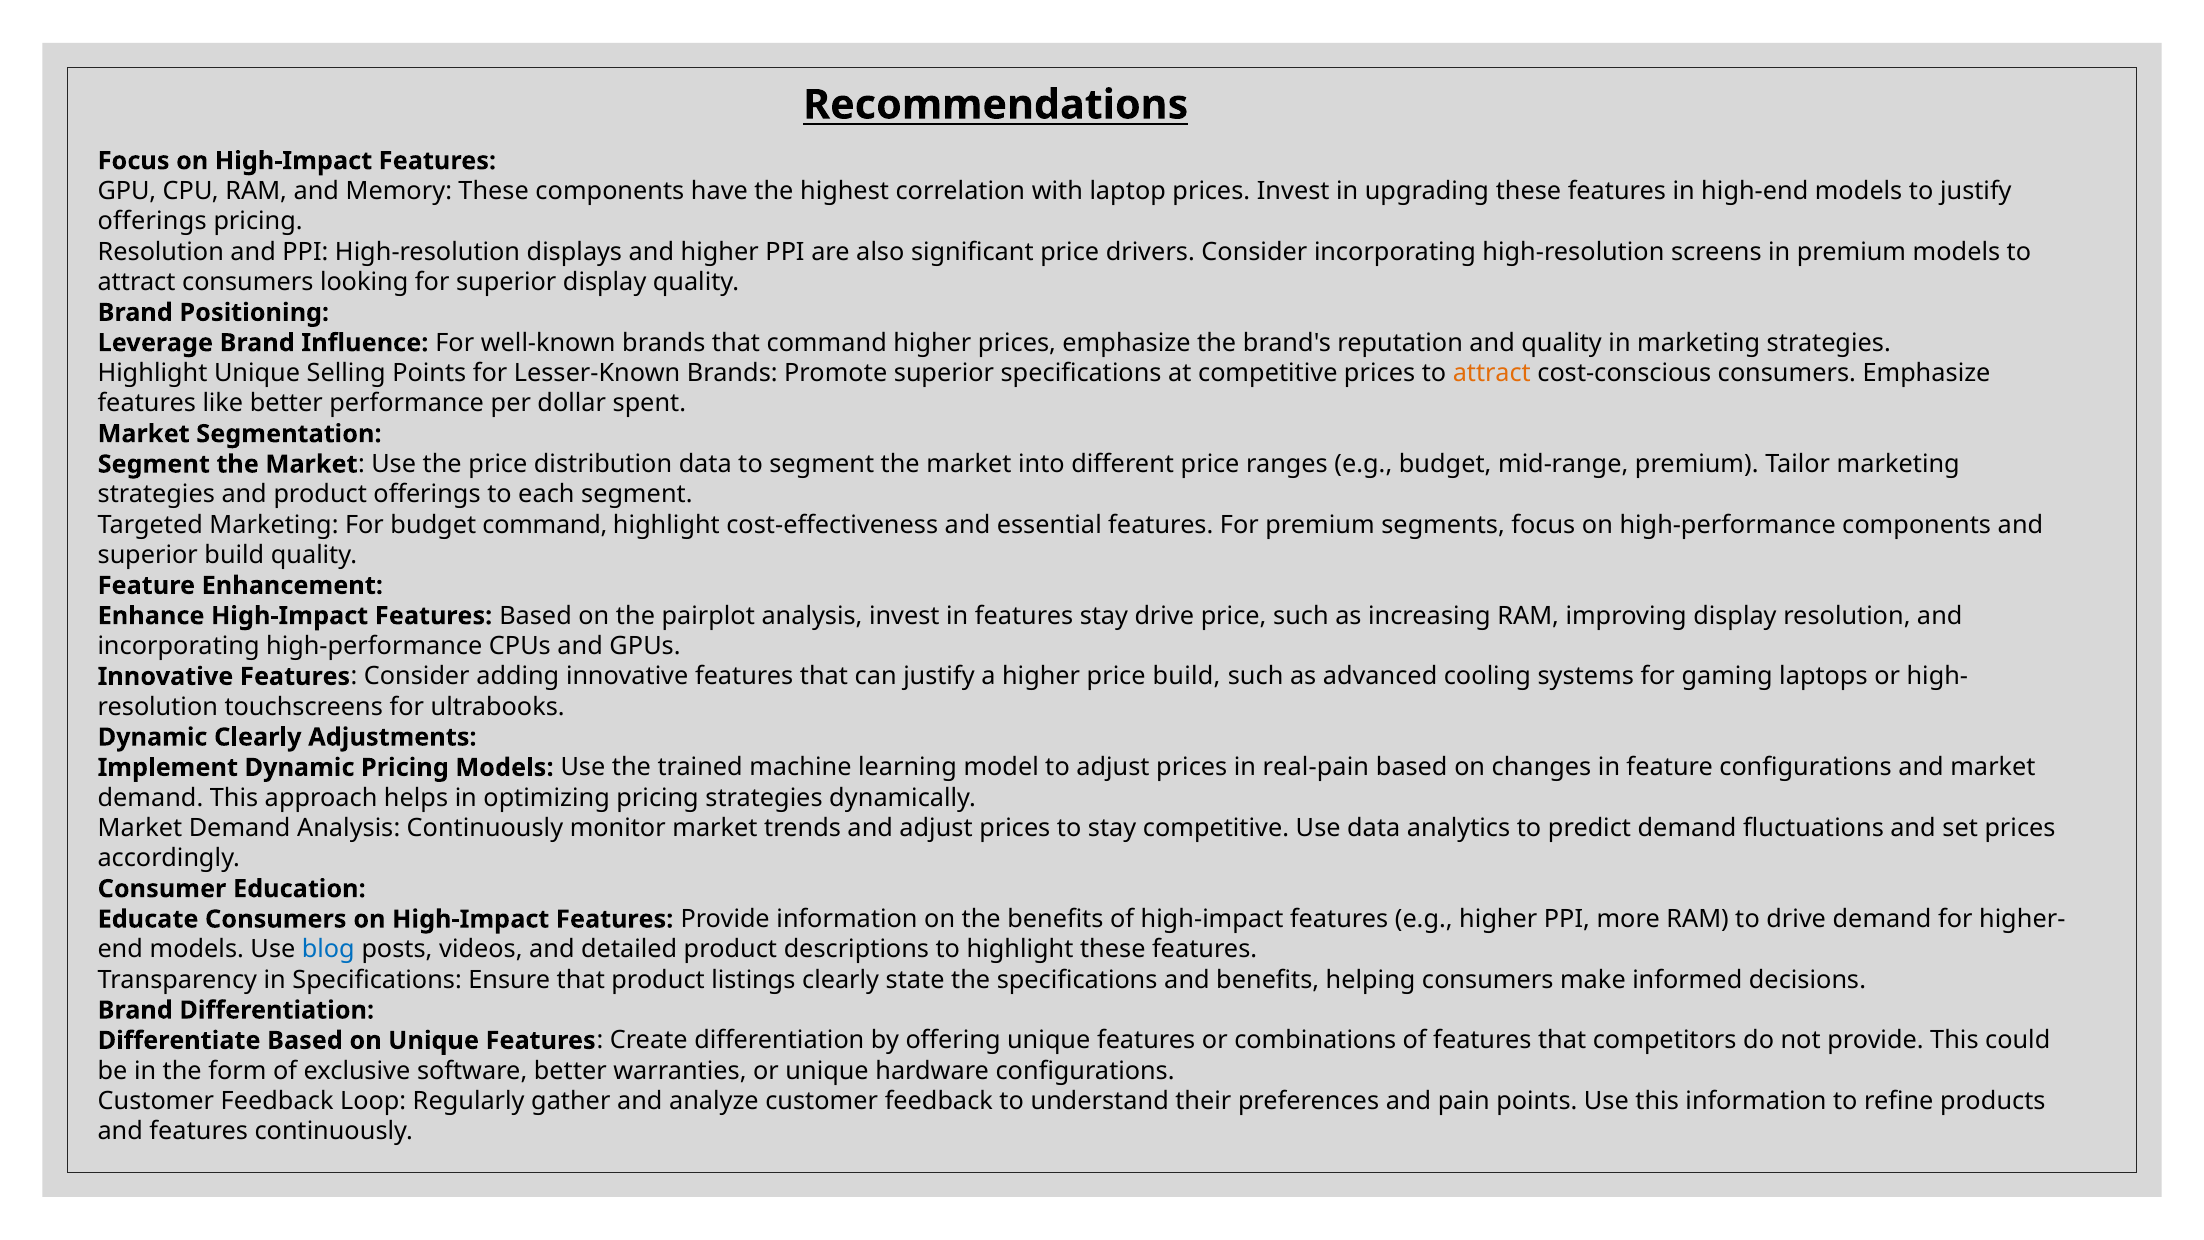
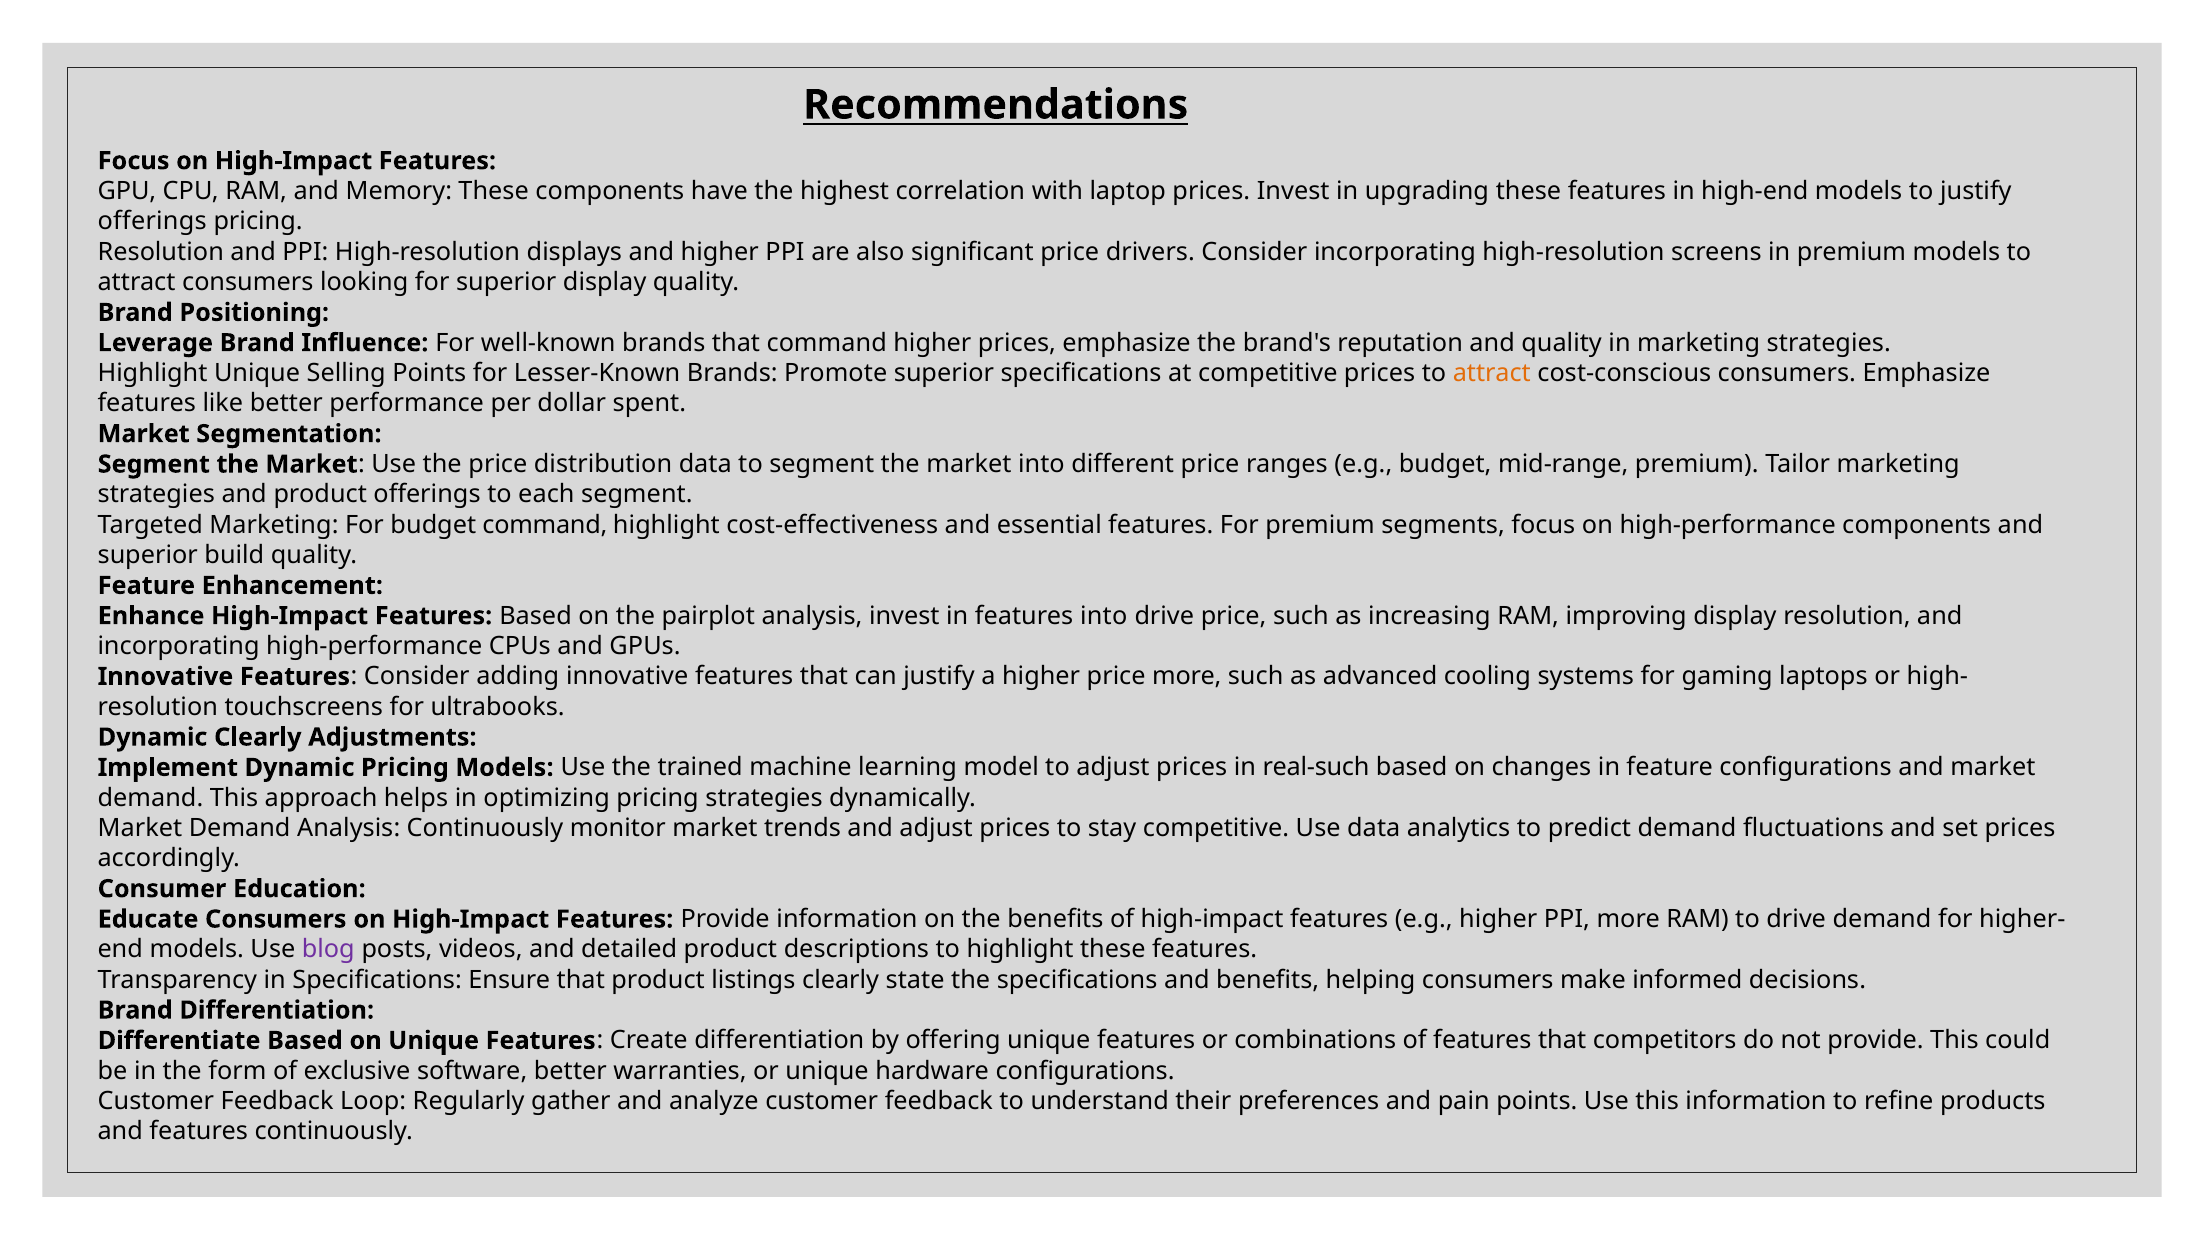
features stay: stay -> into
price build: build -> more
real-pain: real-pain -> real-such
blog colour: blue -> purple
